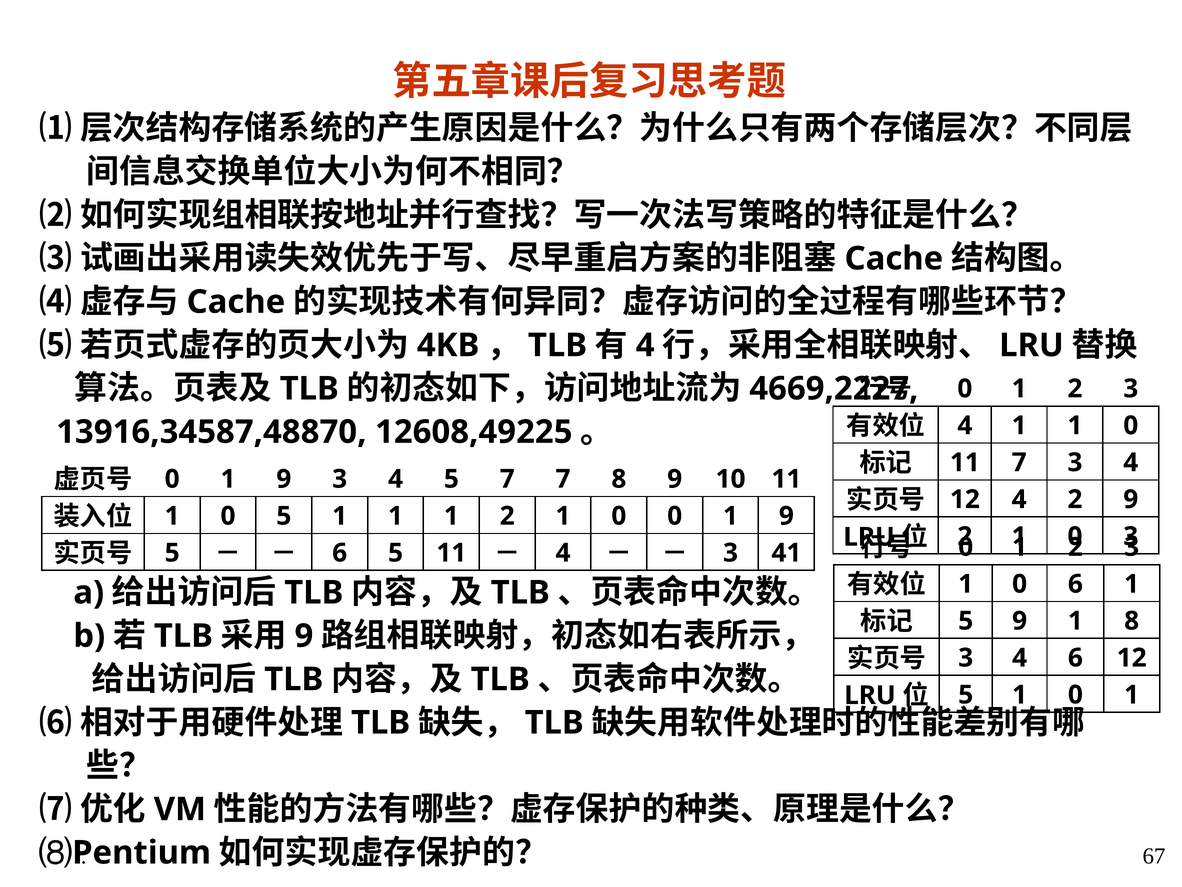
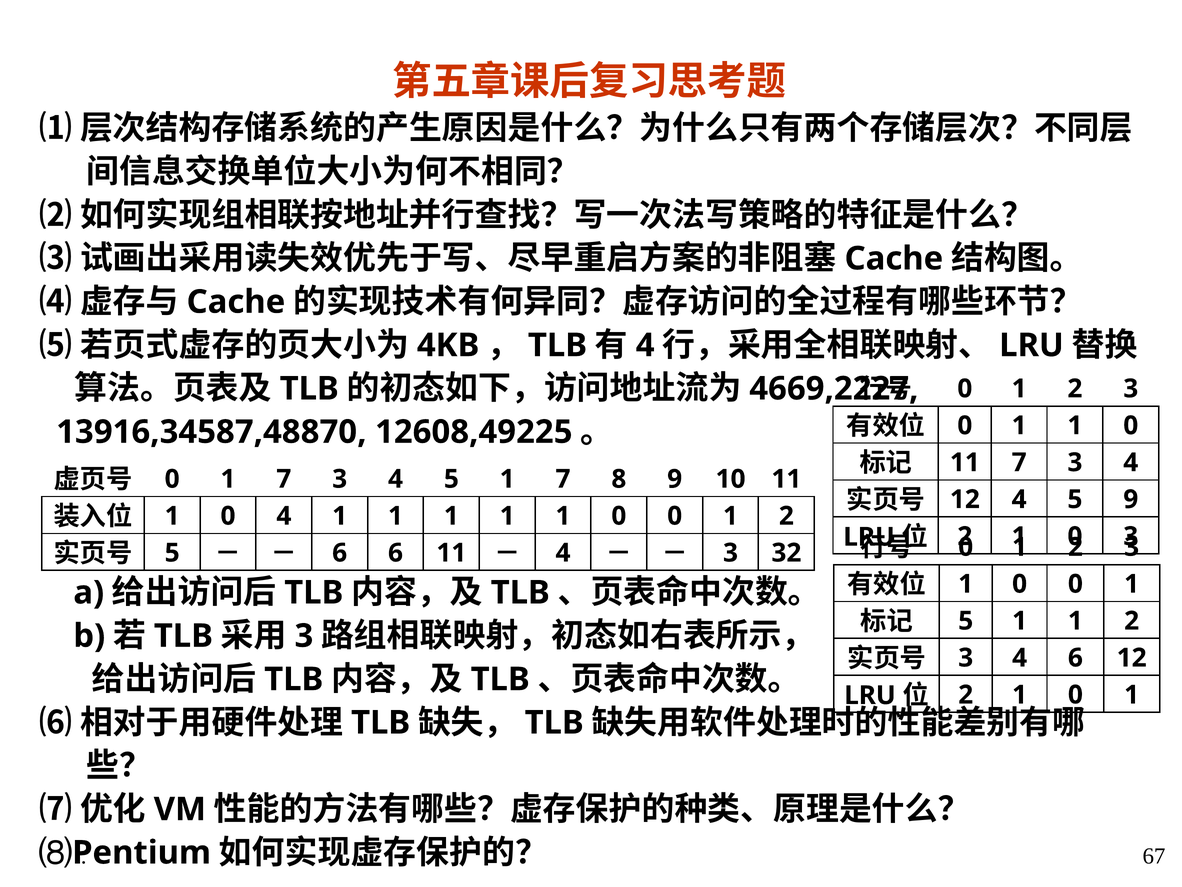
4 at (965, 425): 4 -> 0
9 at (284, 479): 9 -> 7
4 5 7: 7 -> 1
12 4 2: 2 -> 5
0 5: 5 -> 4
2 at (507, 516): 2 -> 1
0 0 1 9: 9 -> 2
6 5: 5 -> 6
41: 41 -> 32
6 at (1075, 584): 6 -> 0
9 at (1020, 621): 9 -> 1
8 at (1132, 621): 8 -> 2
9 at (304, 636): 9 -> 3
5 at (966, 694): 5 -> 2
